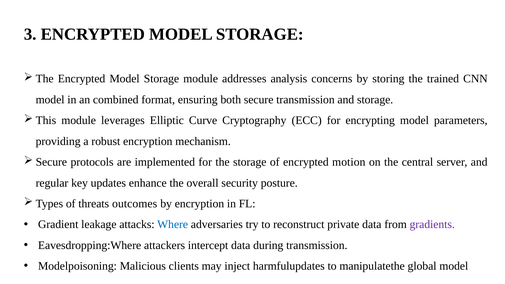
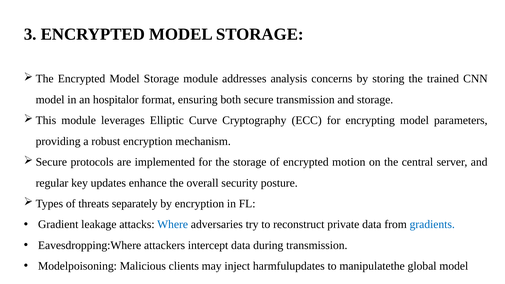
combined: combined -> hospitalor
outcomes: outcomes -> separately
gradients colour: purple -> blue
